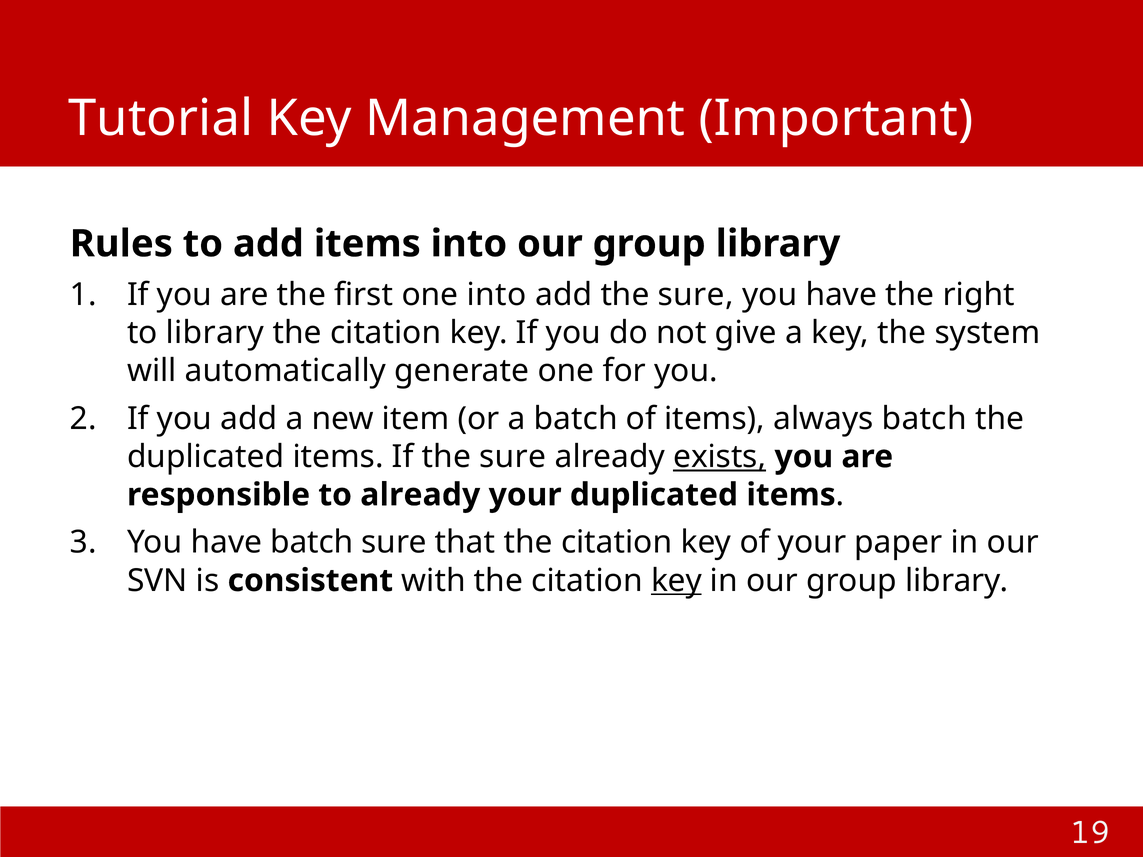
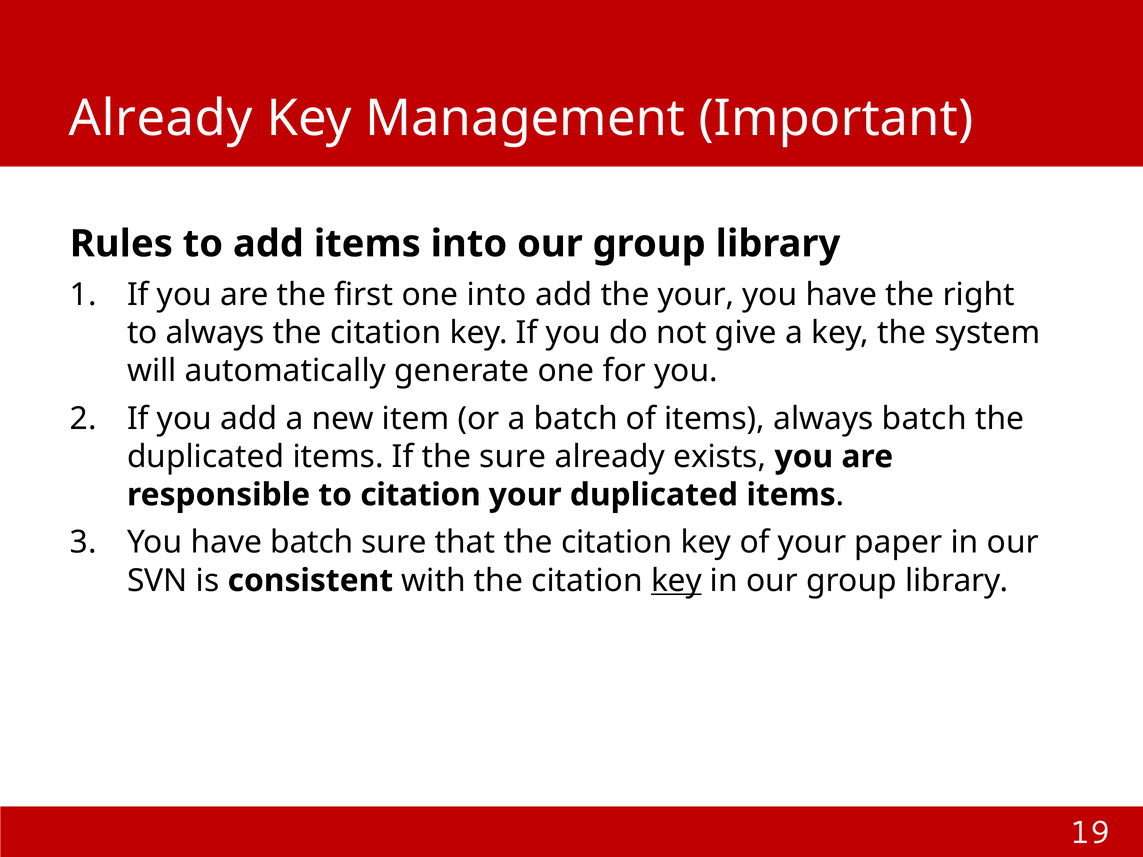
Tutorial at (161, 118): Tutorial -> Already
add the sure: sure -> your
to library: library -> always
exists underline: present -> none
to already: already -> citation
